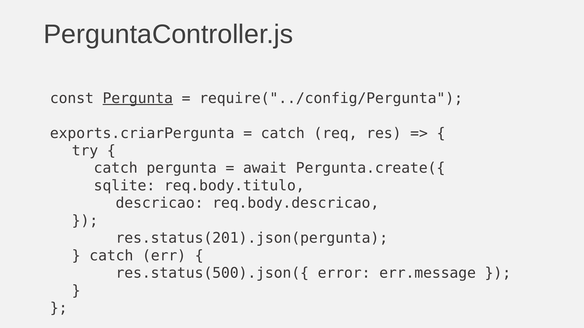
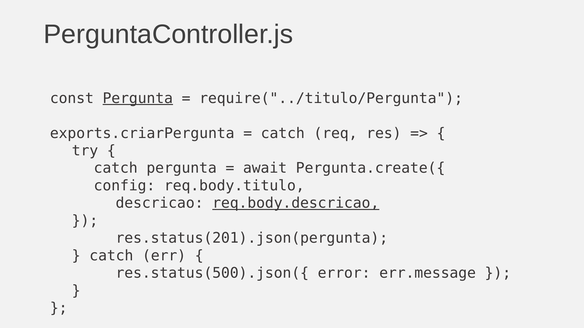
require("../config/Pergunta: require("../config/Pergunta -> require("../titulo/Pergunta
sqlite: sqlite -> config
req.body.descricao underline: none -> present
